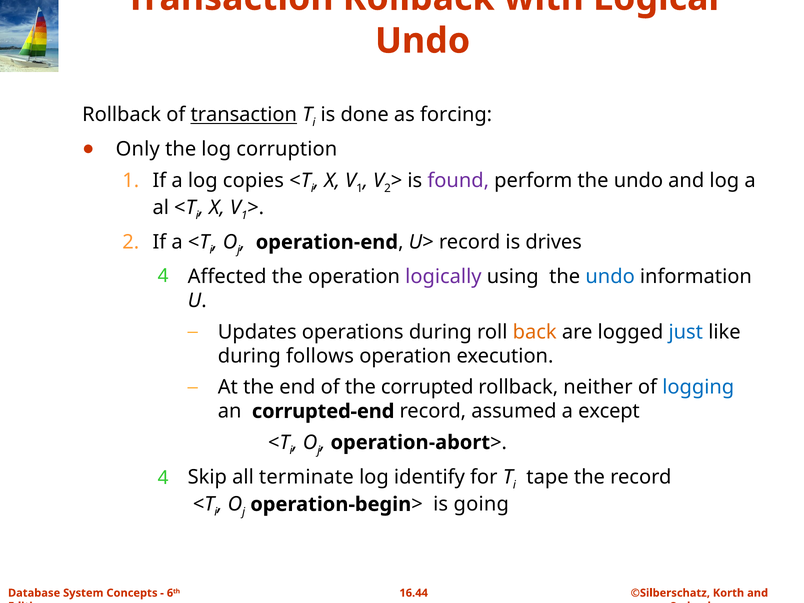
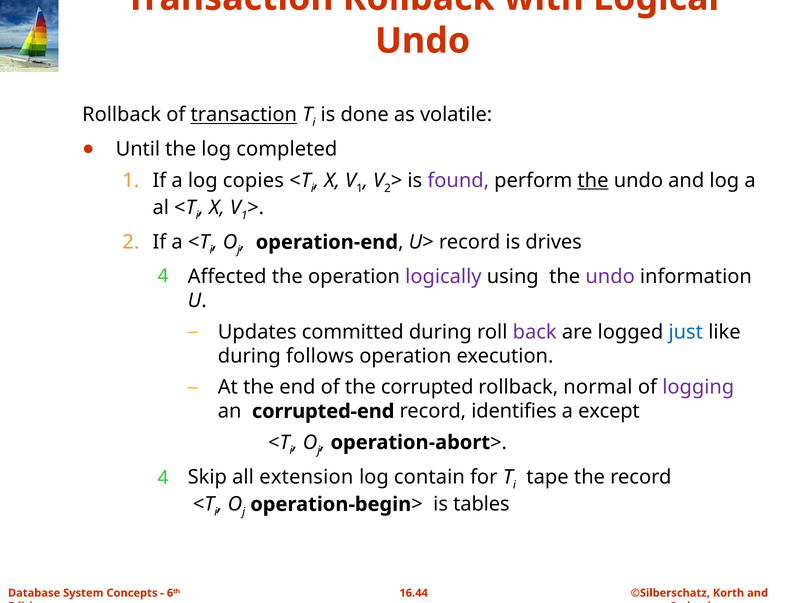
forcing: forcing -> volatile
Only: Only -> Until
corruption: corruption -> completed
the at (593, 180) underline: none -> present
undo at (610, 277) colour: blue -> purple
operations: operations -> committed
back colour: orange -> purple
neither: neither -> normal
logging colour: blue -> purple
assumed: assumed -> identifies
terminate: terminate -> extension
identify: identify -> contain
going: going -> tables
